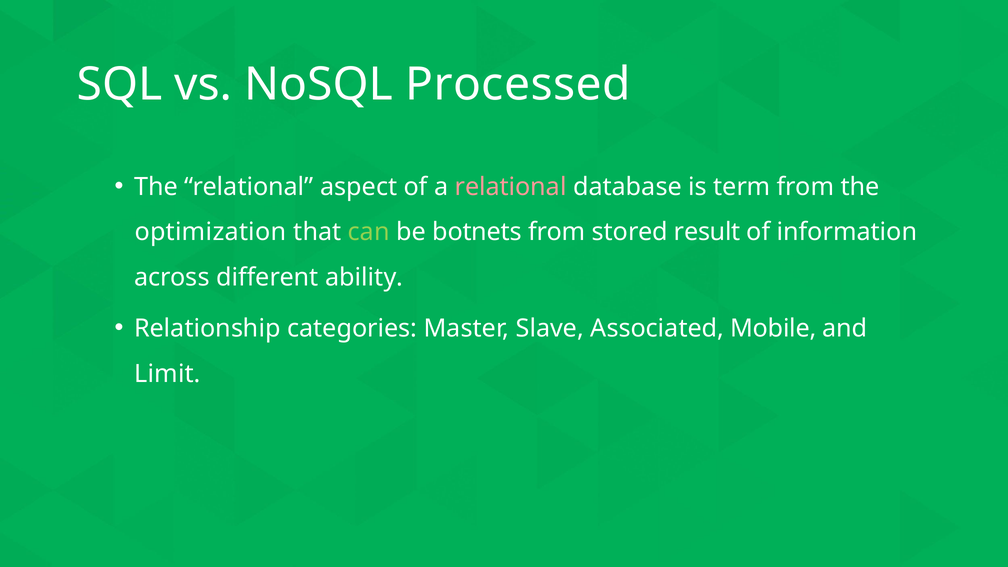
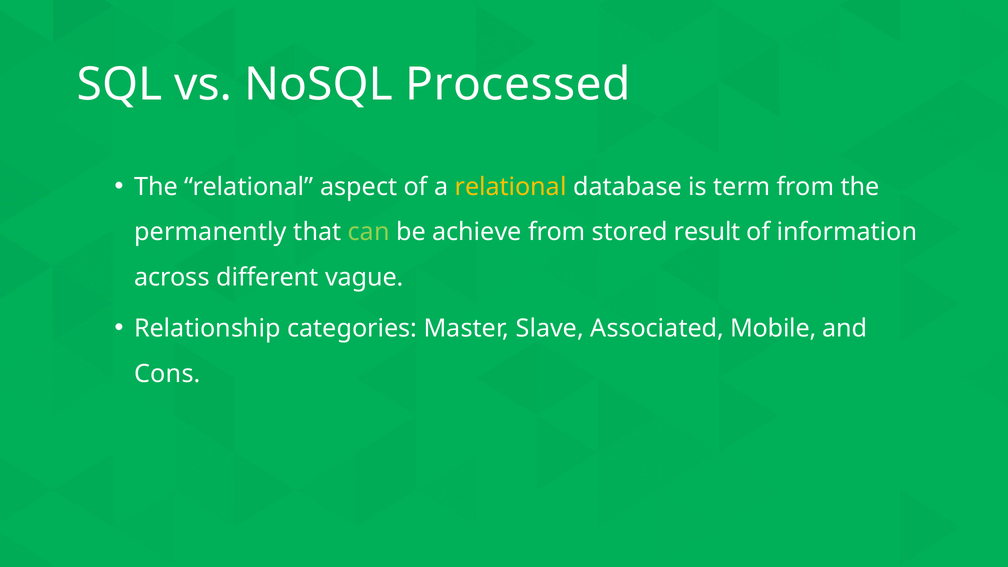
relational at (511, 187) colour: pink -> yellow
optimization: optimization -> permanently
botnets: botnets -> achieve
ability: ability -> vague
Limit: Limit -> Cons
